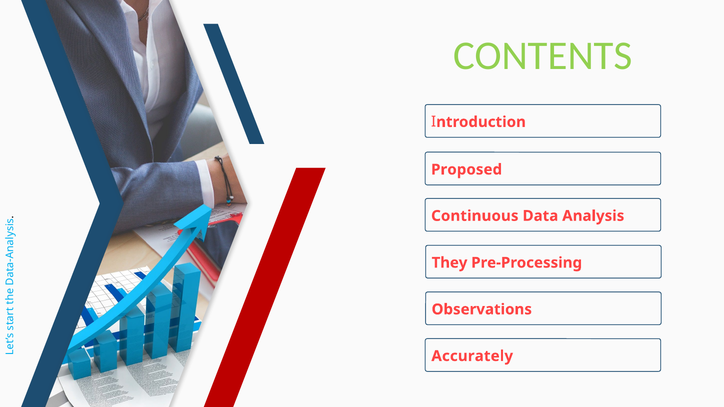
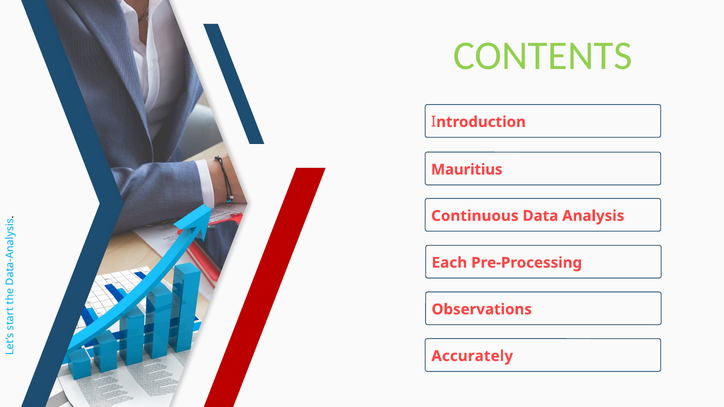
Proposed: Proposed -> Mauritius
They: They -> Each
